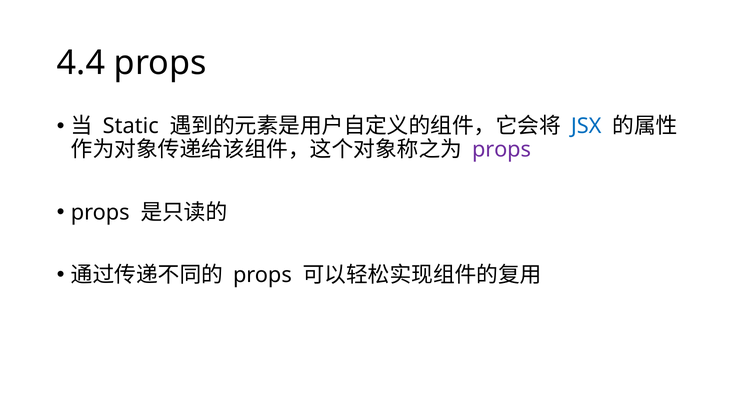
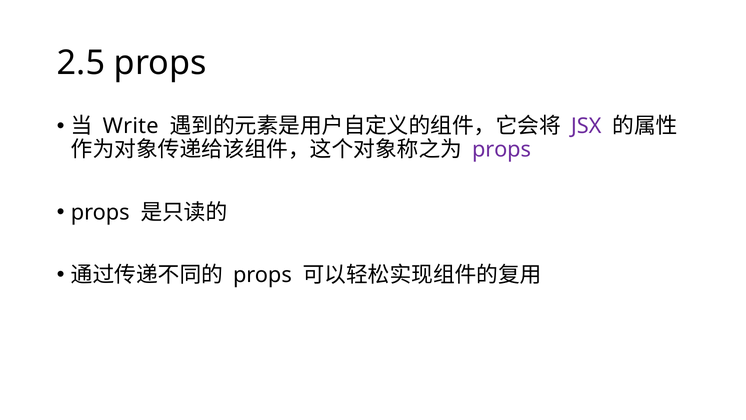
4.4: 4.4 -> 2.5
Static: Static -> Write
JSX colour: blue -> purple
